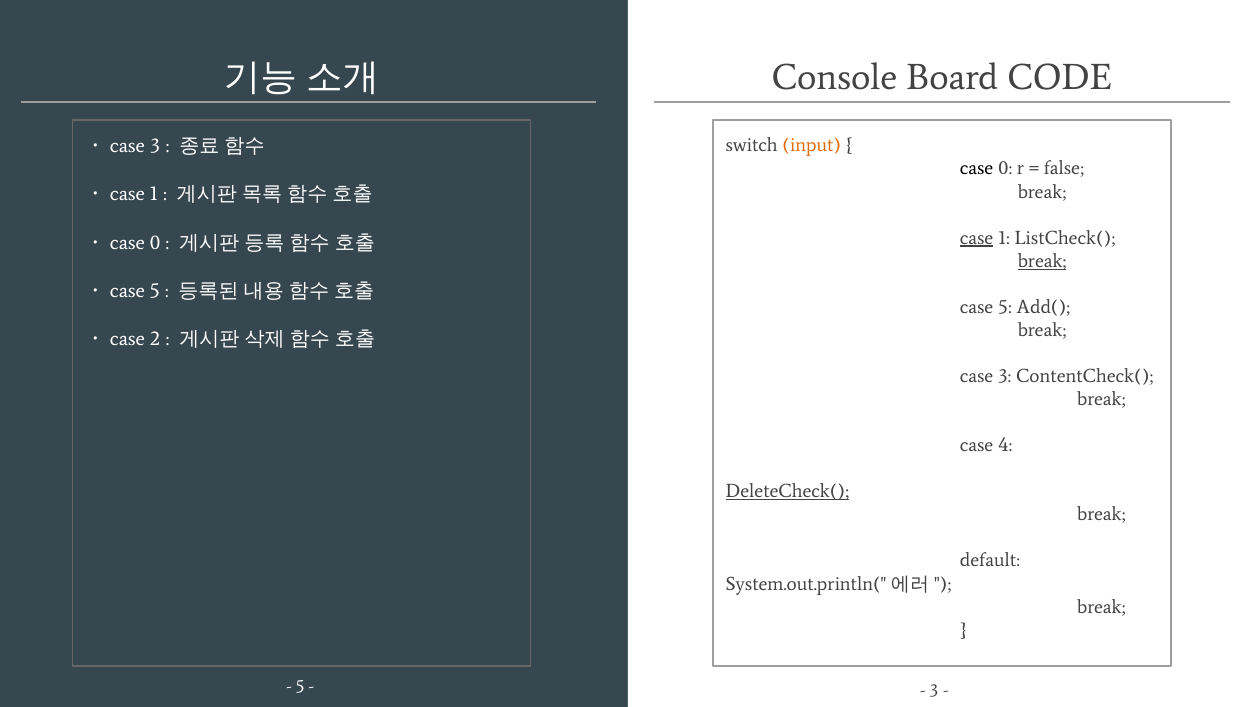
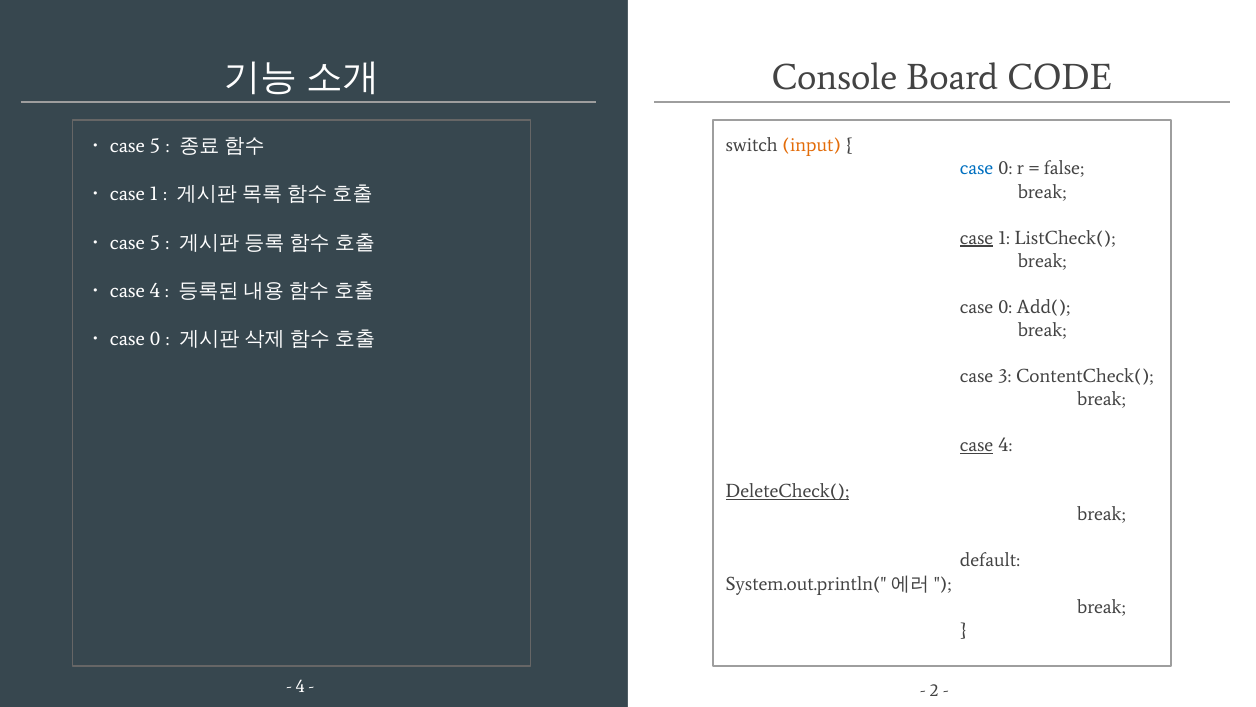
3 at (155, 146): 3 -> 5
case at (977, 169) colour: black -> blue
0 at (155, 242): 0 -> 5
break at (1042, 261) underline: present -> none
5 at (155, 291): 5 -> 4
5 at (1005, 307): 5 -> 0
2 at (155, 339): 2 -> 0
case at (977, 445) underline: none -> present
5 at (300, 686): 5 -> 4
3 at (934, 690): 3 -> 2
